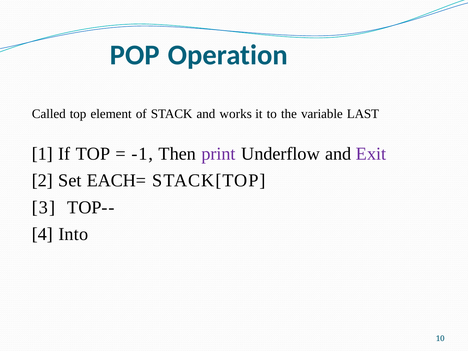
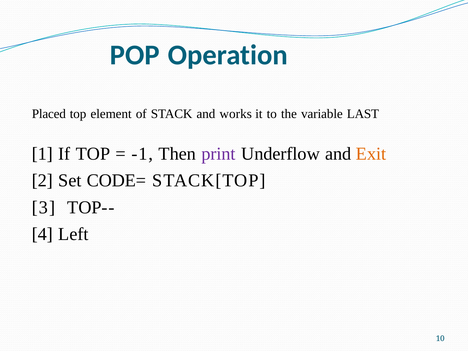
Called: Called -> Placed
Exit colour: purple -> orange
EACH=: EACH= -> CODE=
Into: Into -> Left
